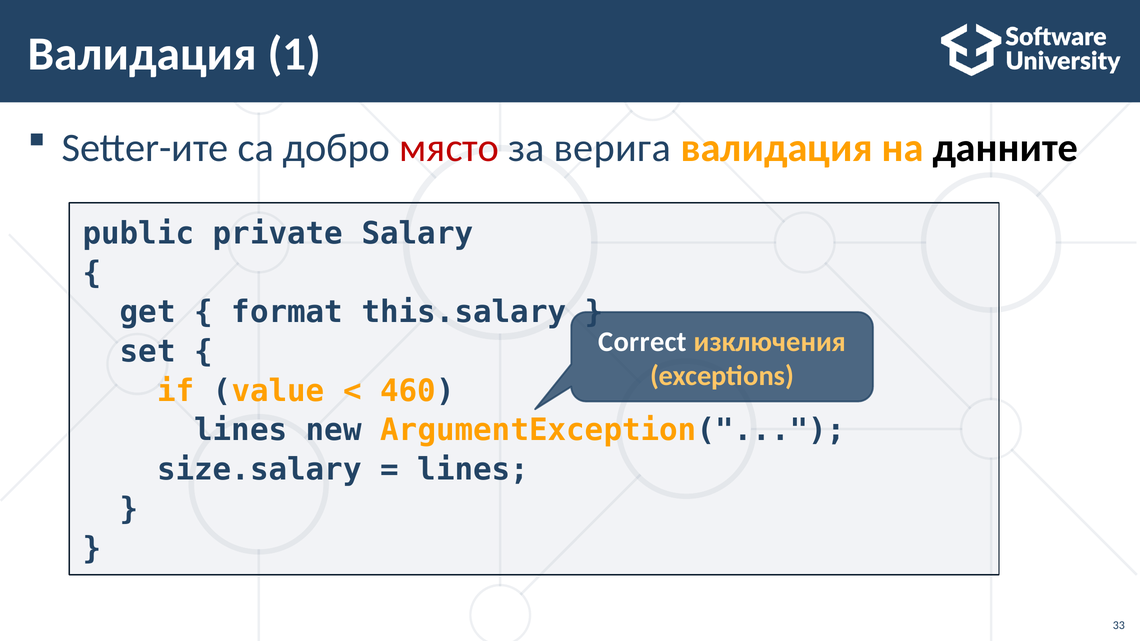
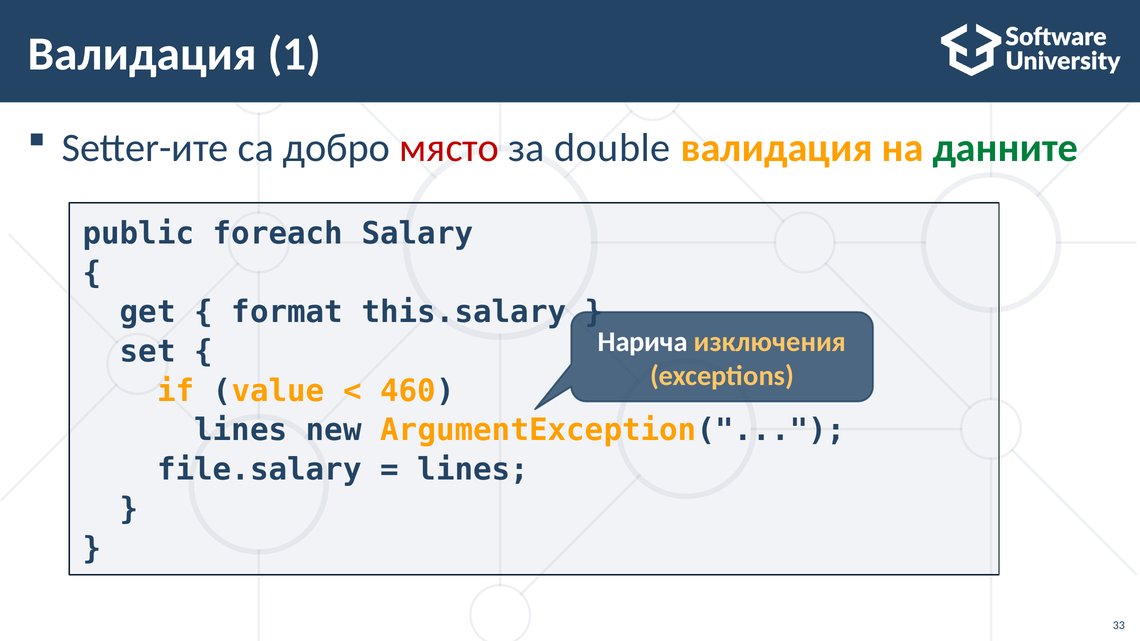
верига: верига -> double
данните colour: black -> green
private: private -> foreach
Correct: Correct -> Нарича
size.salary: size.salary -> file.salary
